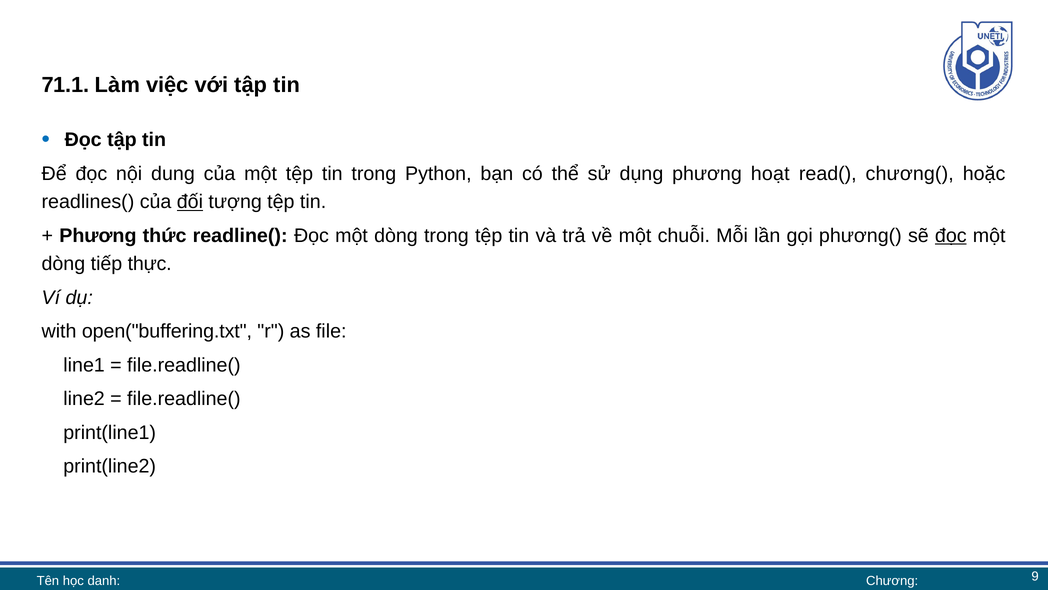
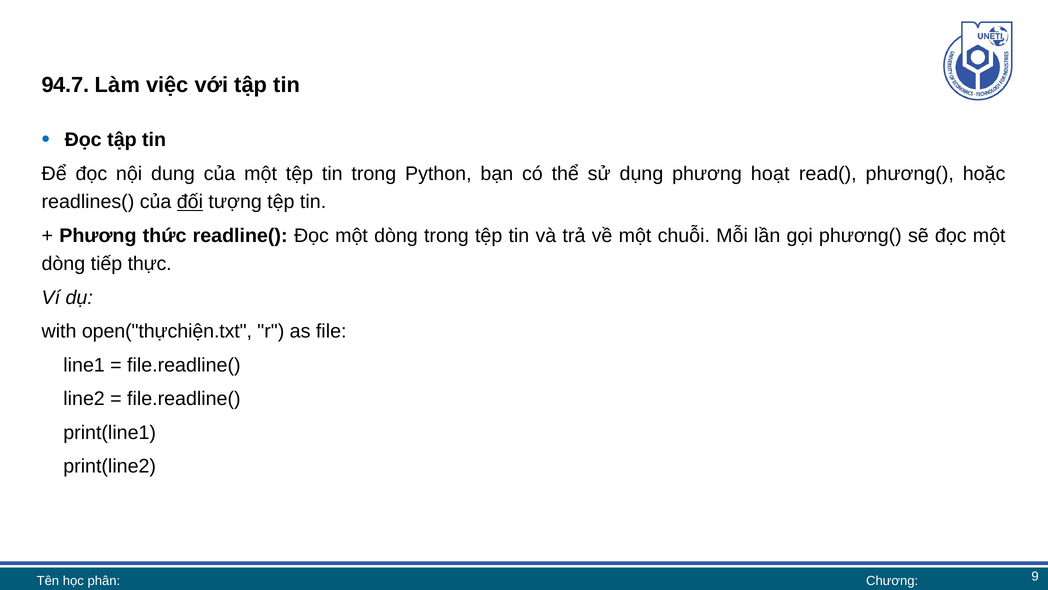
71.1: 71.1 -> 94.7
read( chương(: chương( -> phương(
đọc at (951, 235) underline: present -> none
open("buffering.txt: open("buffering.txt -> open("thựchiện.txt
danh: danh -> phân
